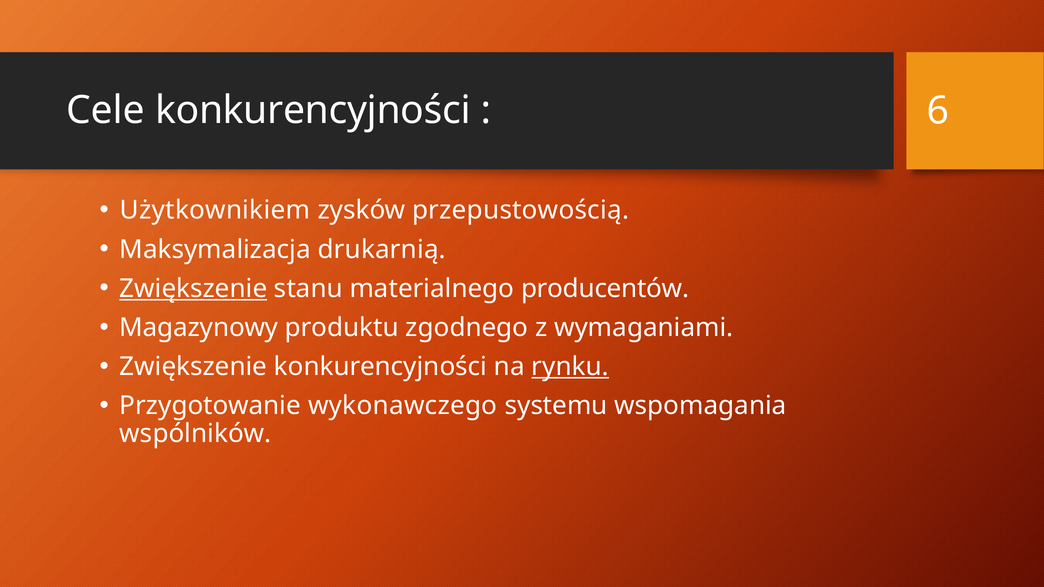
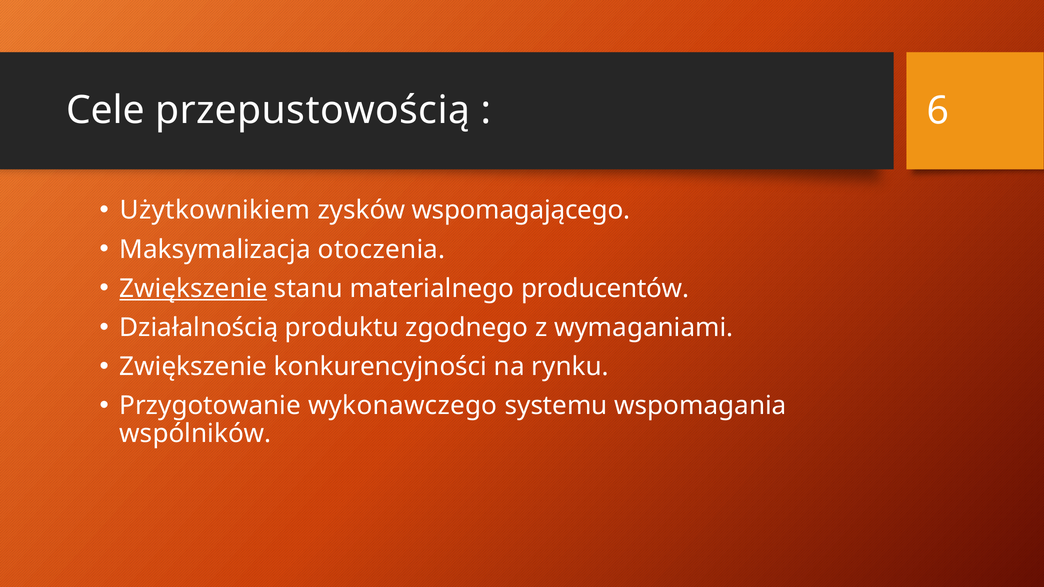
Cele konkurencyjności: konkurencyjności -> przepustowością
przepustowością: przepustowością -> wspomagającego
drukarnią: drukarnią -> otoczenia
Magazynowy: Magazynowy -> Działalnością
rynku underline: present -> none
